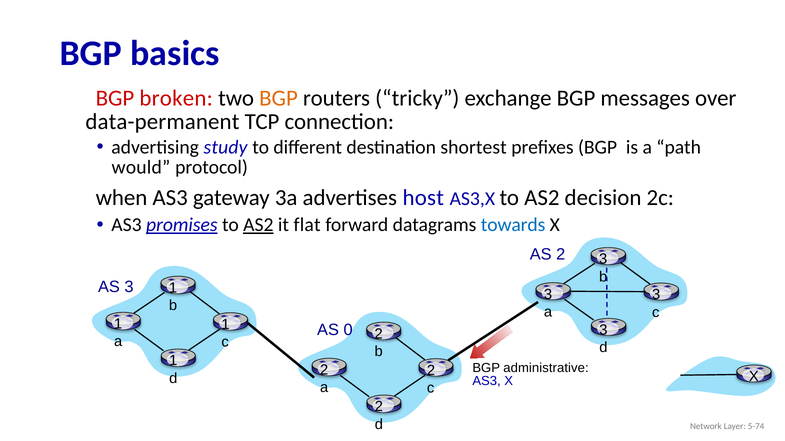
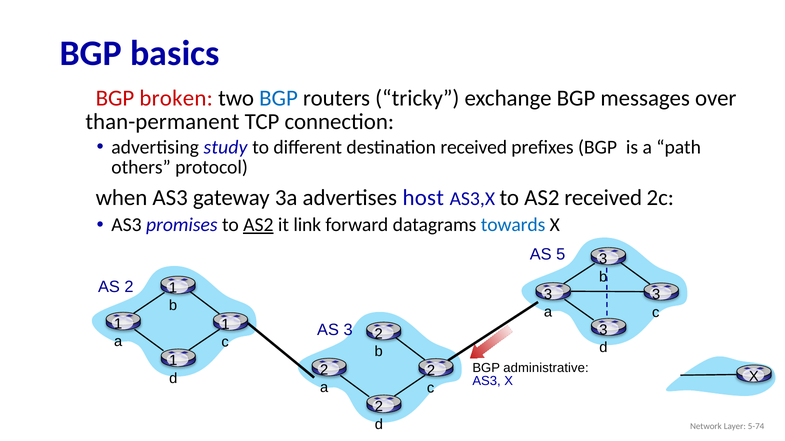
BGP at (278, 98) colour: orange -> blue
data-permanent: data-permanent -> than-permanent
destination shortest: shortest -> received
would: would -> others
AS2 decision: decision -> received
promises underline: present -> none
flat: flat -> link
AS 2: 2 -> 5
AS 3: 3 -> 2
AS 0: 0 -> 3
